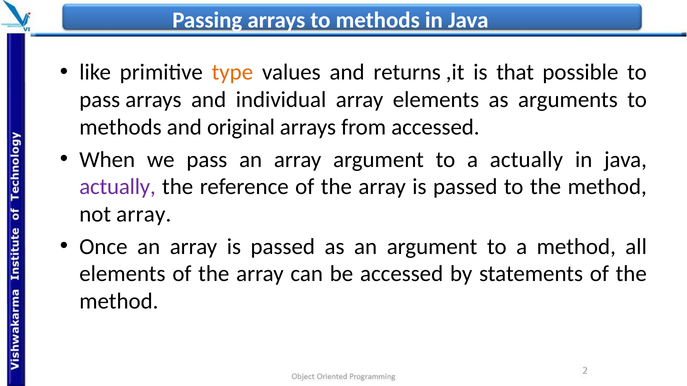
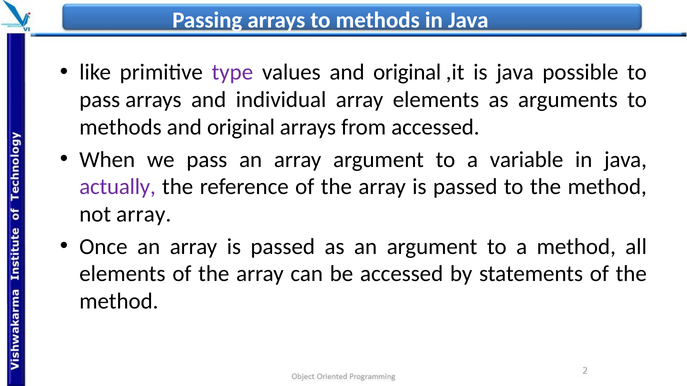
type colour: orange -> purple
values and returns: returns -> original
is that: that -> java
a actually: actually -> variable
